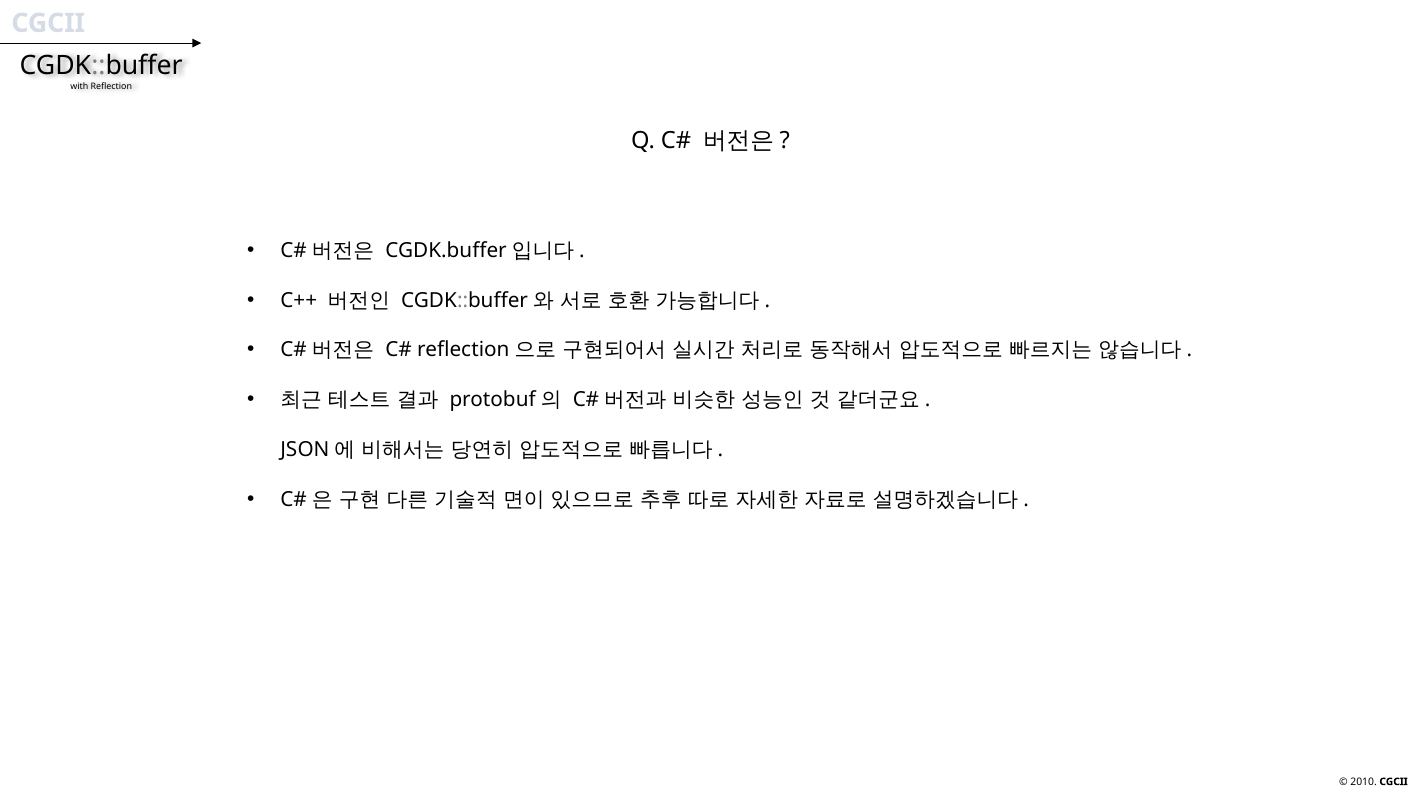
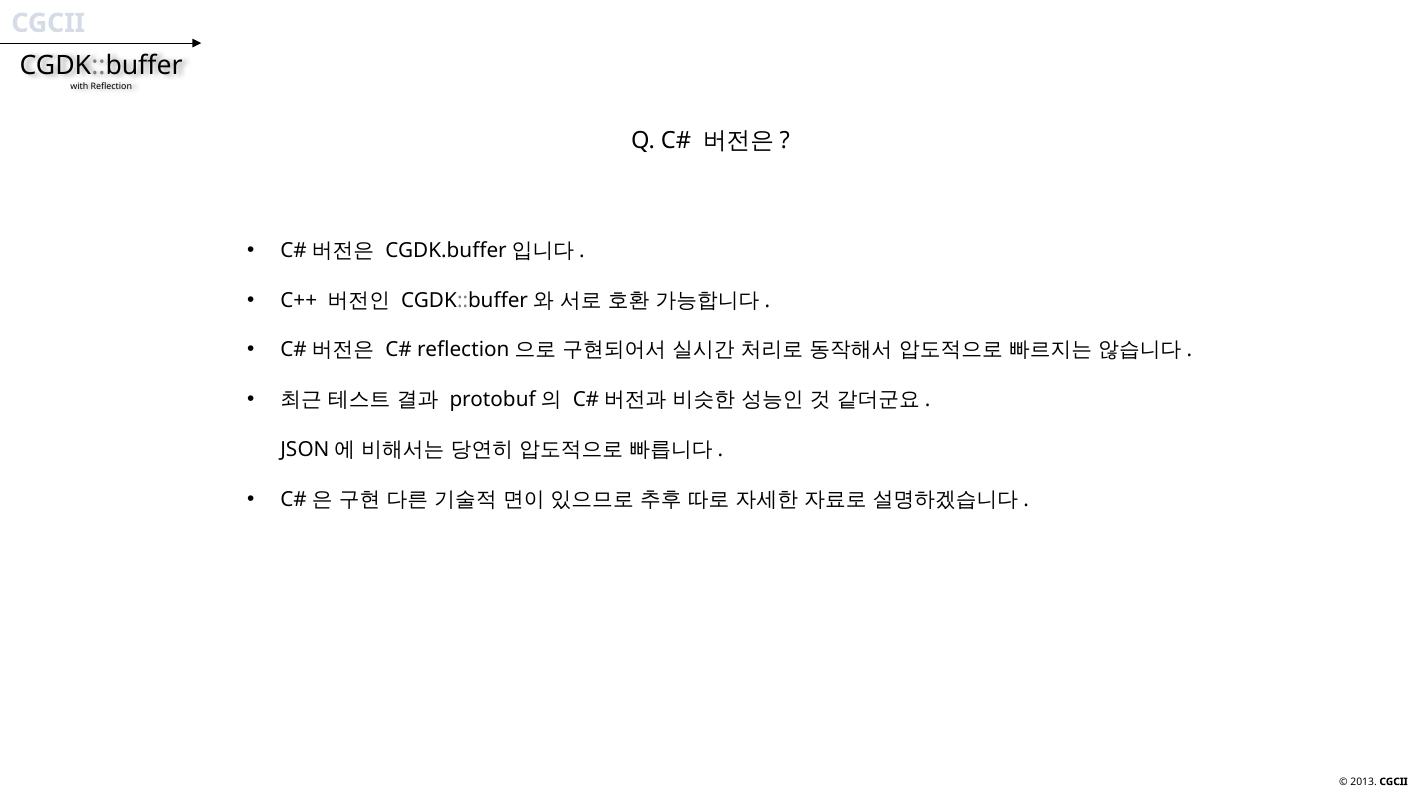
2010: 2010 -> 2013
